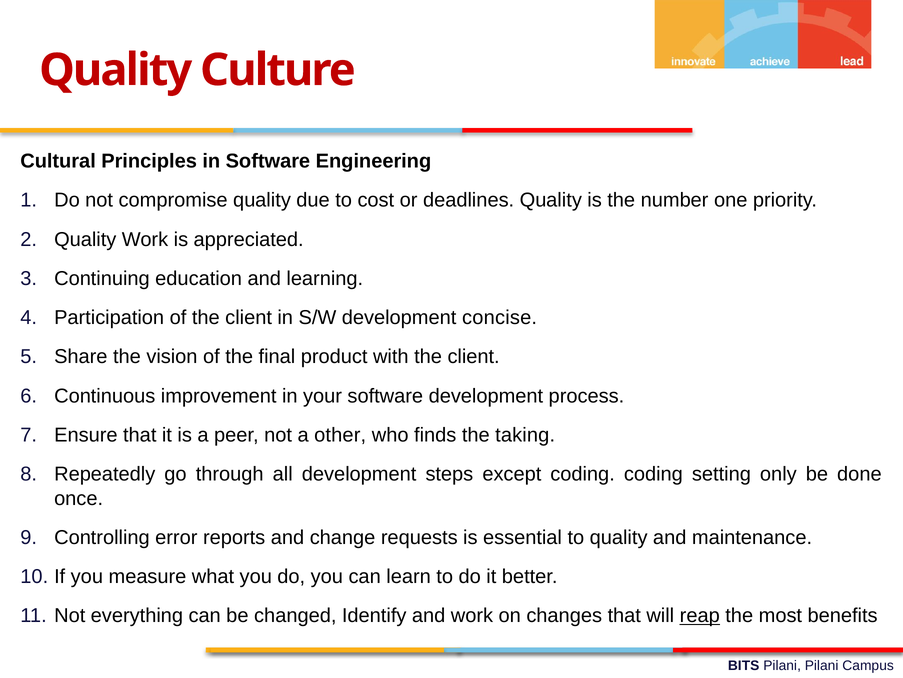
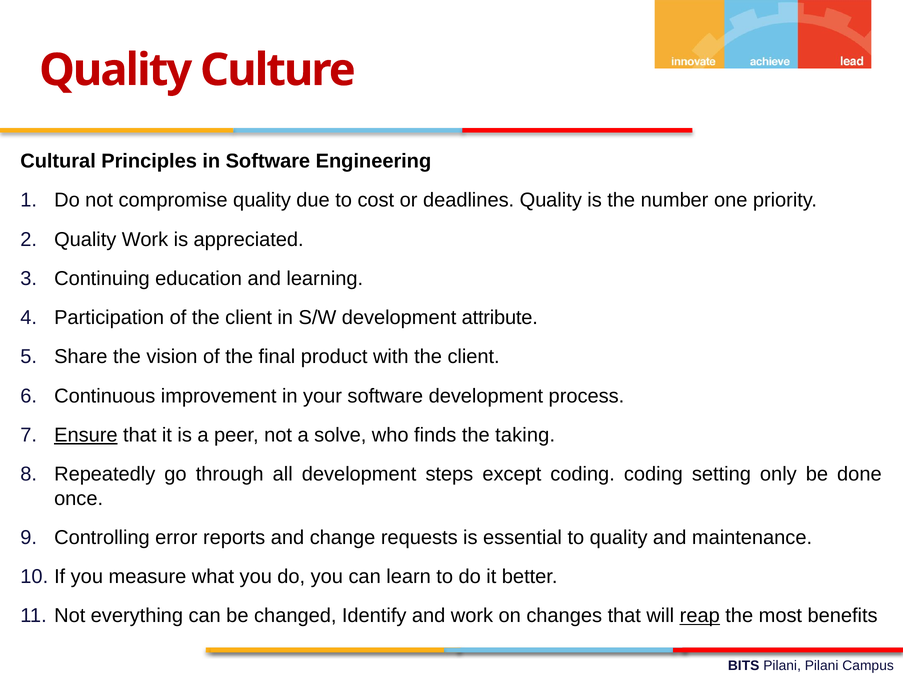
concise: concise -> attribute
Ensure underline: none -> present
other: other -> solve
